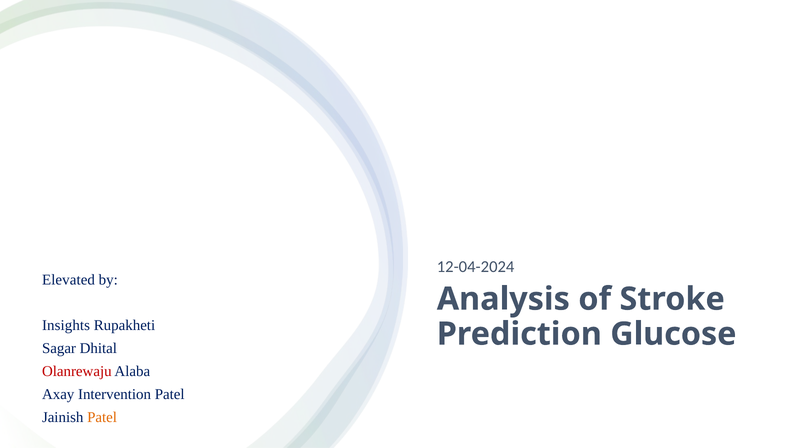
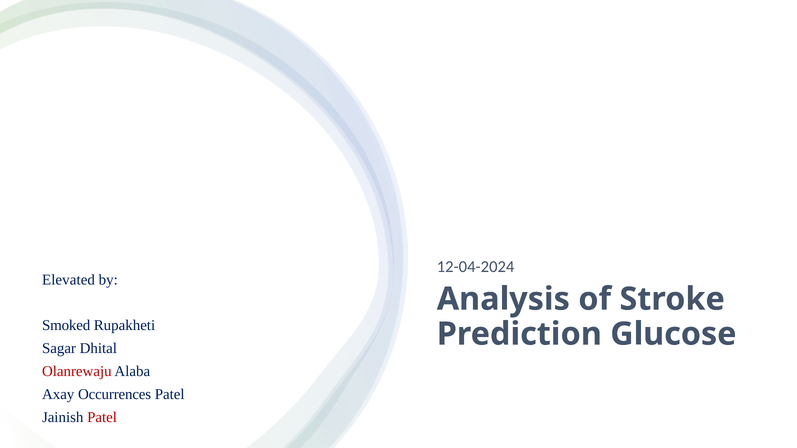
Insights: Insights -> Smoked
Intervention: Intervention -> Occurrences
Patel at (102, 417) colour: orange -> red
